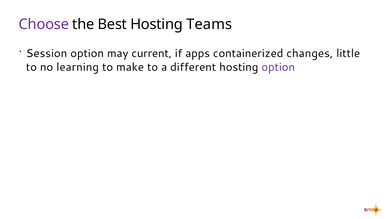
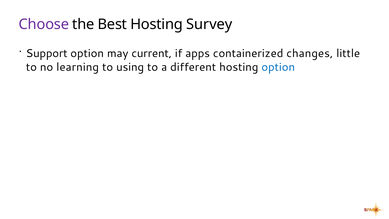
Teams: Teams -> Survey
Session: Session -> Support
make: make -> using
option at (278, 67) colour: purple -> blue
